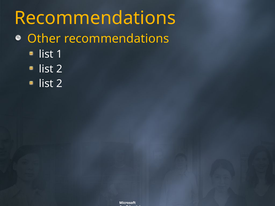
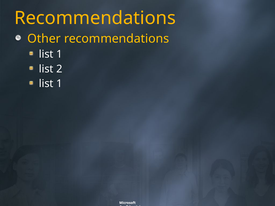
2 at (59, 84): 2 -> 1
